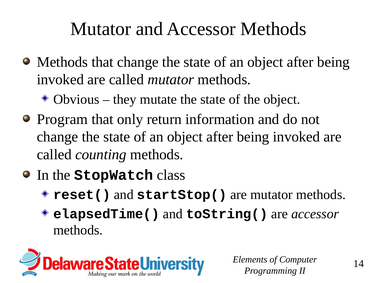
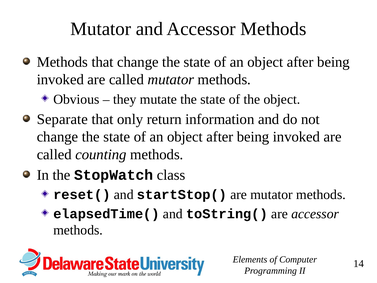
Program: Program -> Separate
